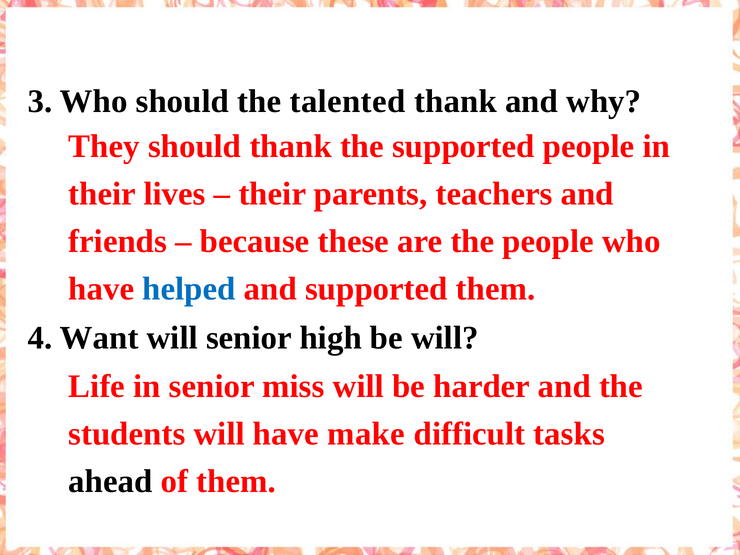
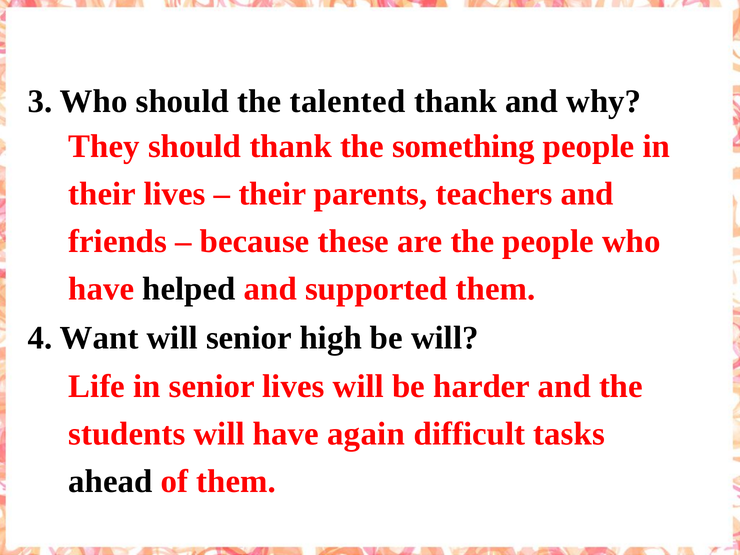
the supported: supported -> something
helped colour: blue -> black
senior miss: miss -> lives
make: make -> again
